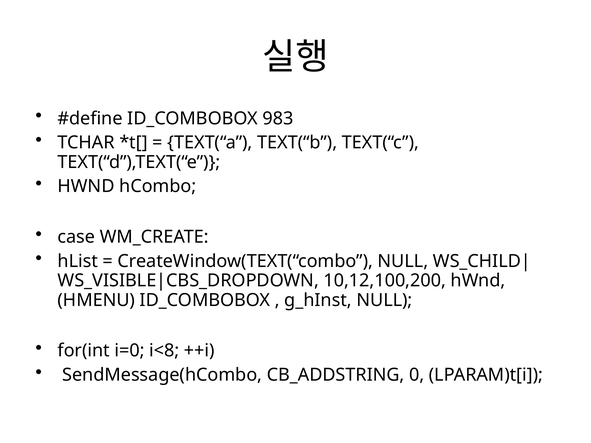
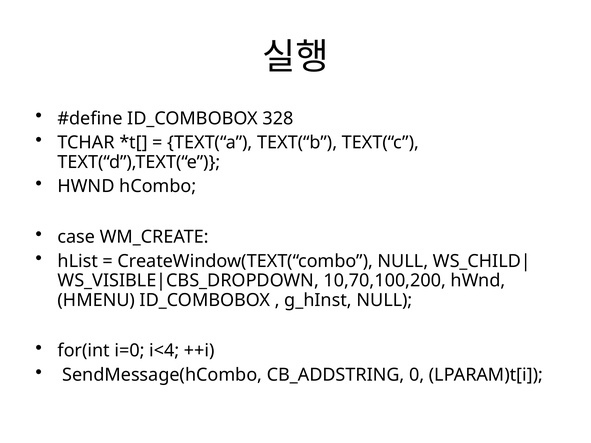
983: 983 -> 328
10,12,100,200: 10,12,100,200 -> 10,70,100,200
i<8: i<8 -> i<4
